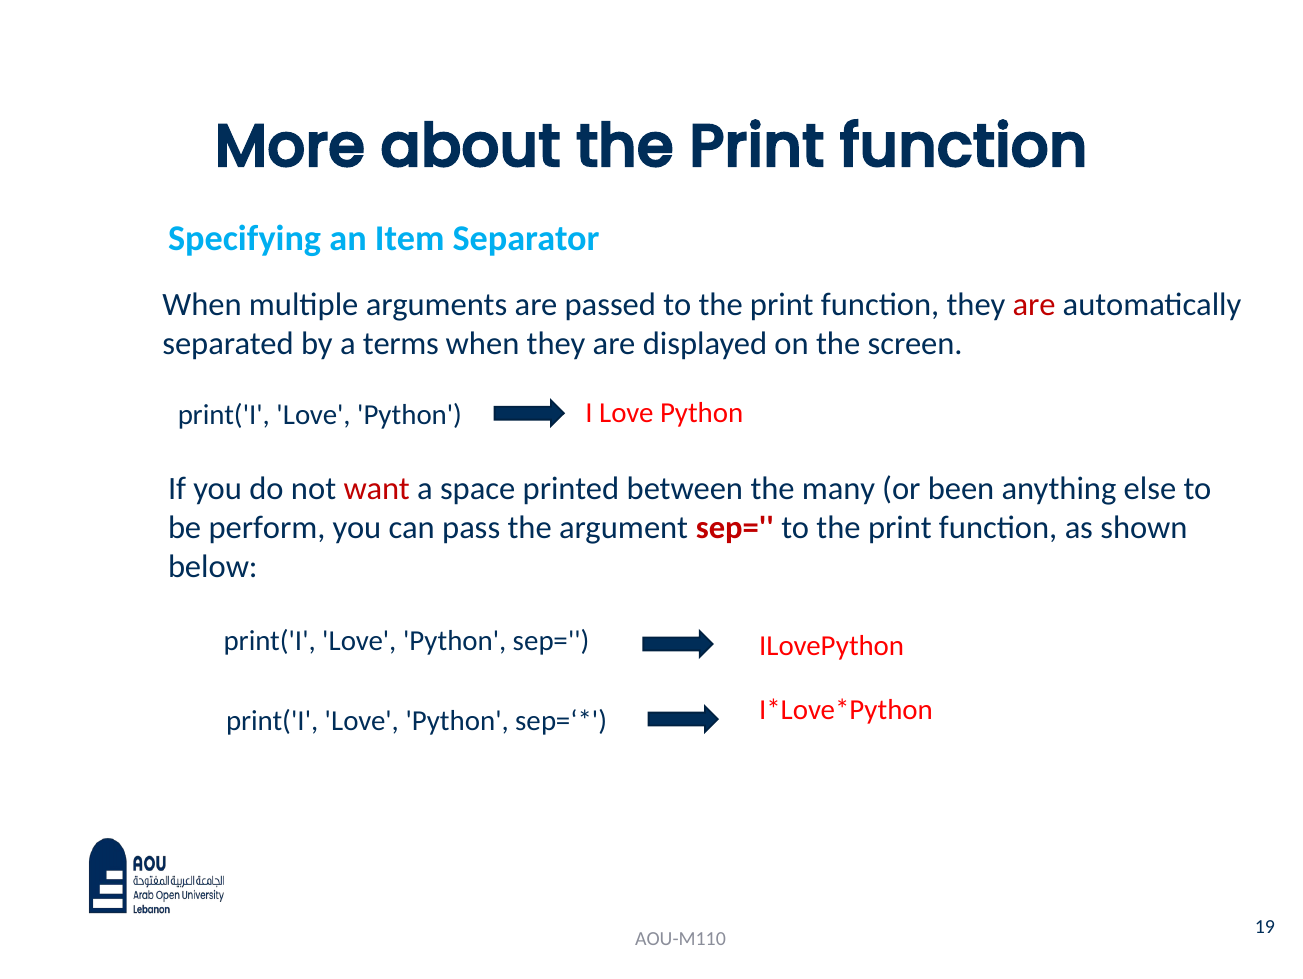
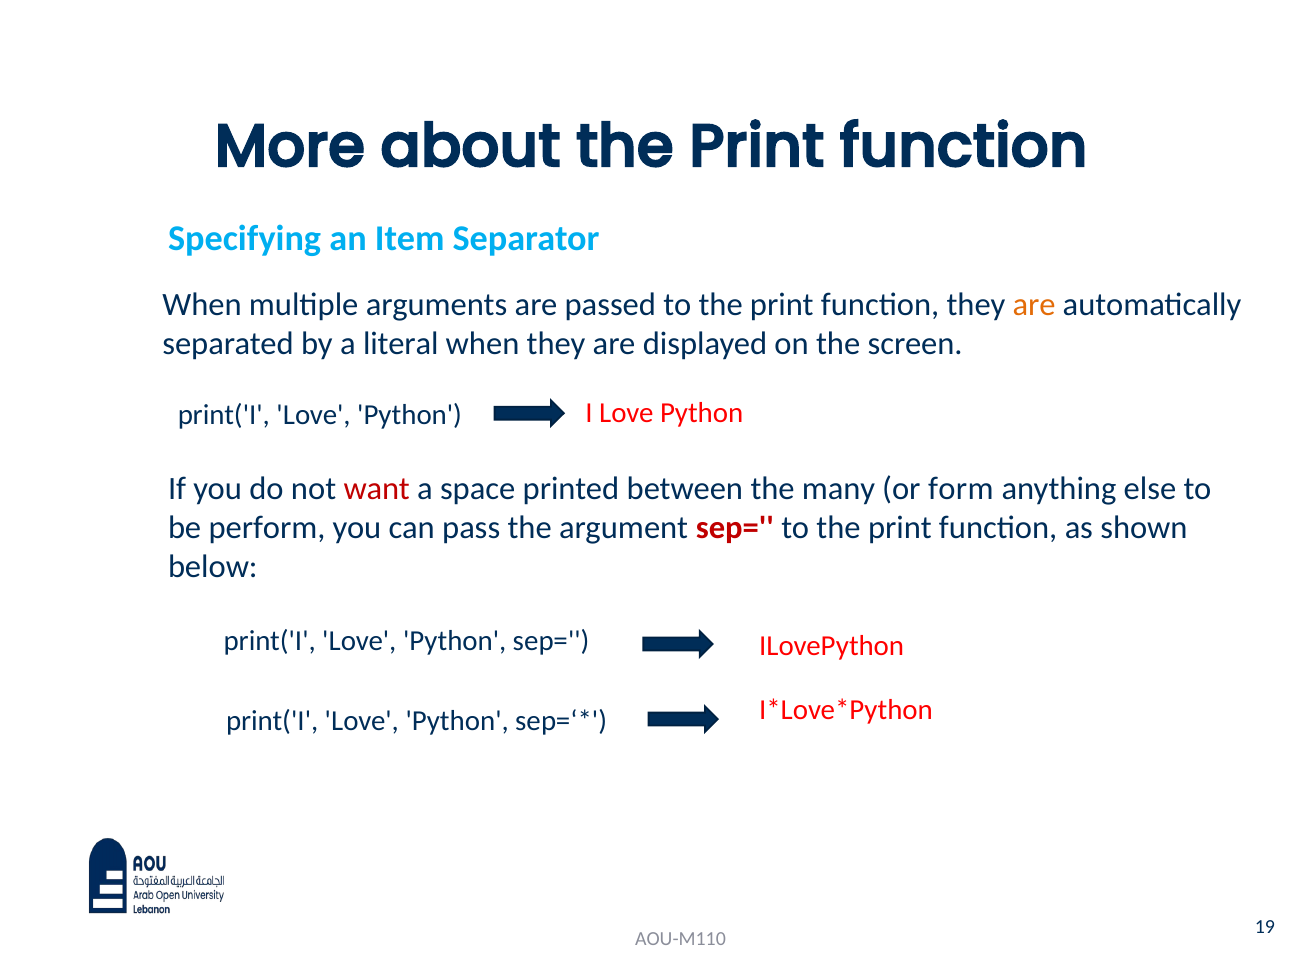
are at (1034, 305) colour: red -> orange
terms: terms -> literal
been: been -> form
